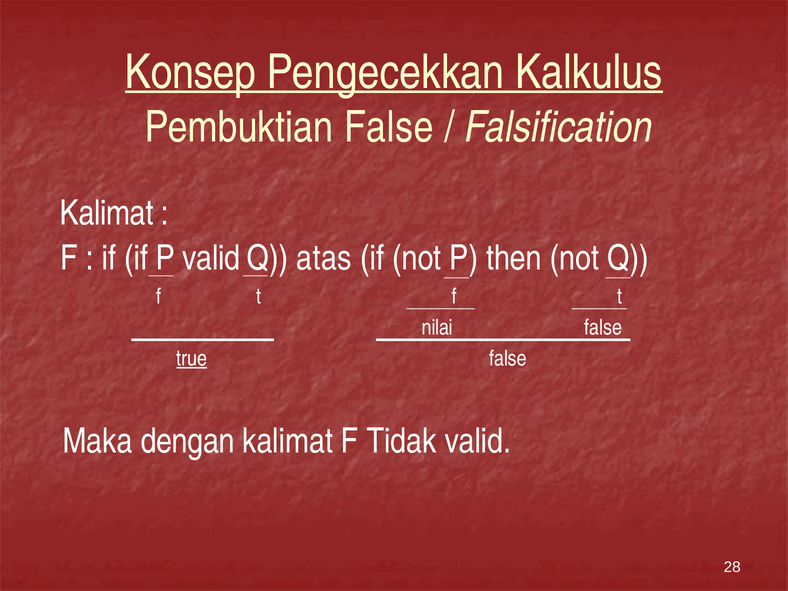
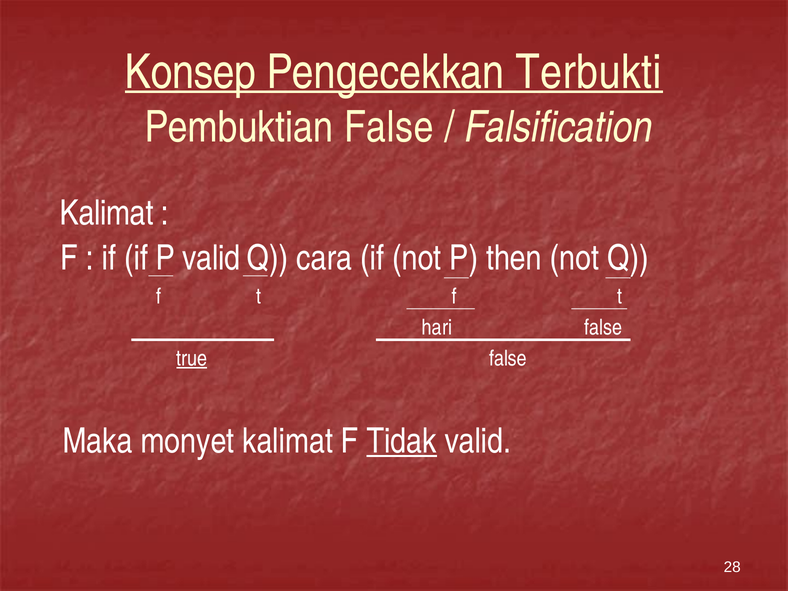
Kalkulus: Kalkulus -> Terbukti
atas: atas -> cara
nilai: nilai -> hari
dengan: dengan -> monyet
Tidak underline: none -> present
